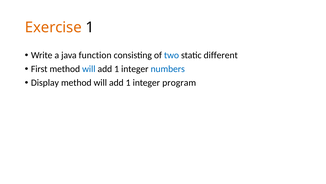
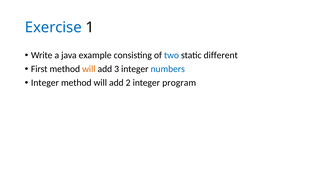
Exercise colour: orange -> blue
function: function -> example
will at (89, 69) colour: blue -> orange
1 at (117, 69): 1 -> 3
Display at (45, 82): Display -> Integer
1 at (128, 82): 1 -> 2
